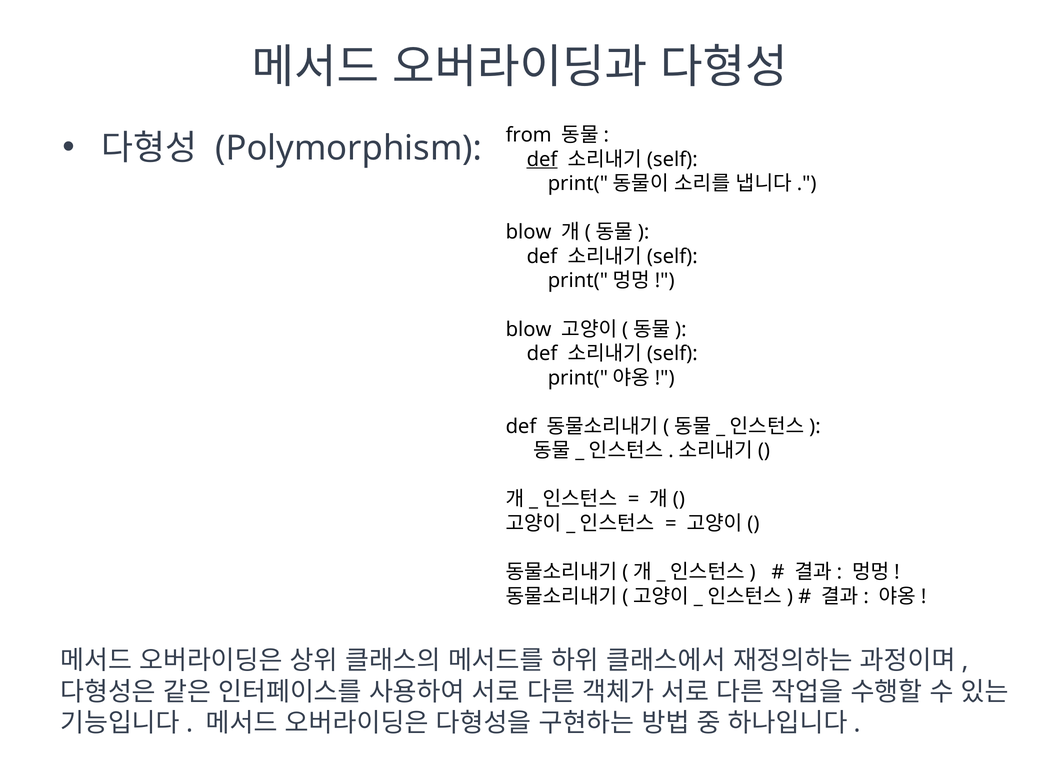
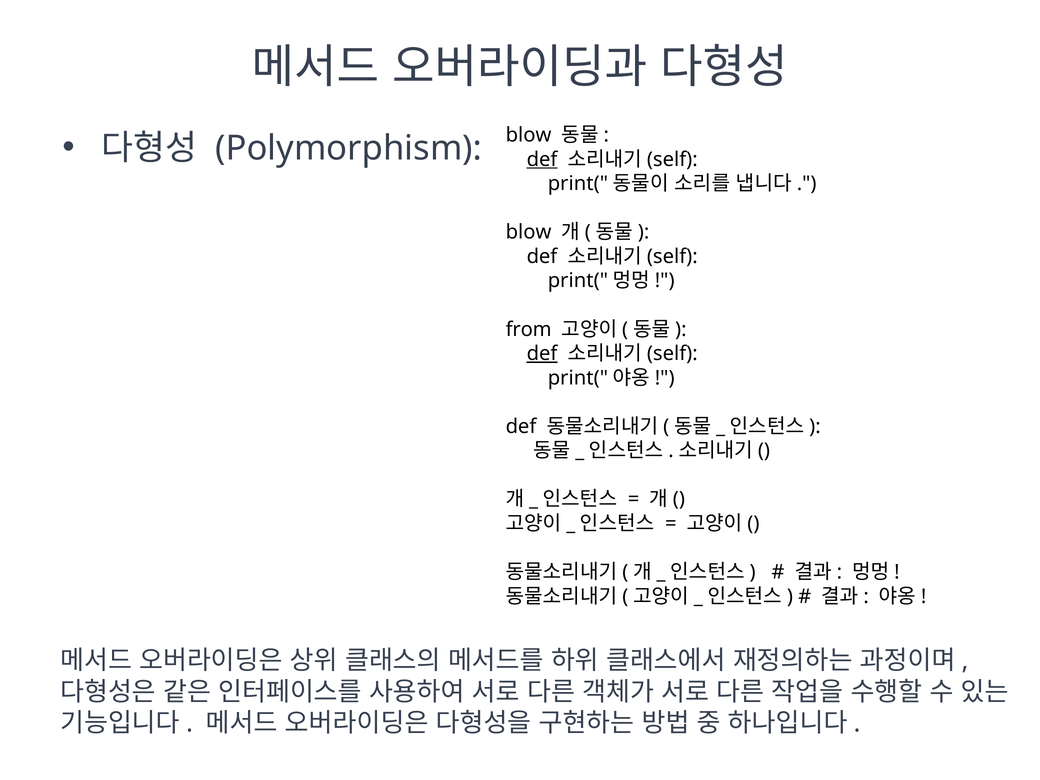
Polymorphism from: from -> blow
blow at (529, 329): blow -> from
def at (542, 354) underline: none -> present
